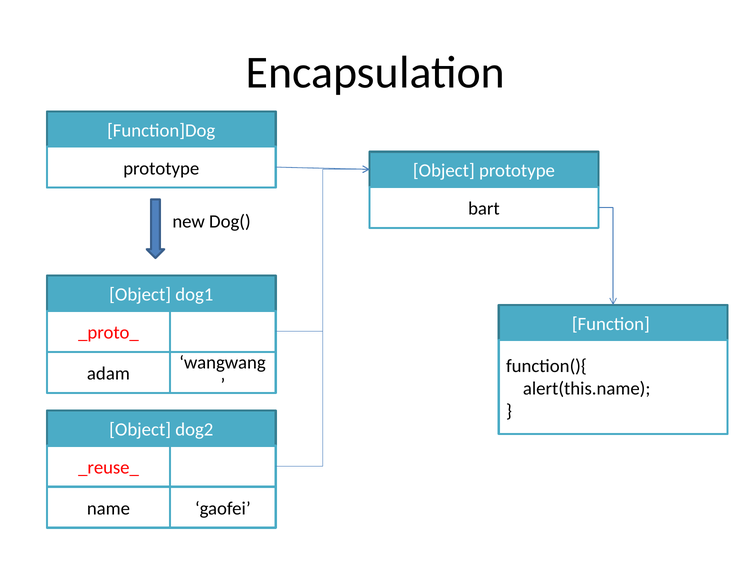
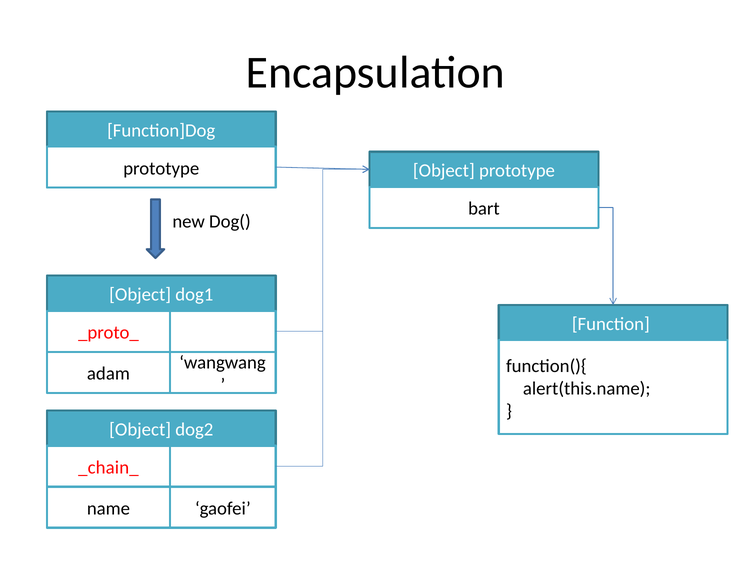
_reuse_: _reuse_ -> _chain_
